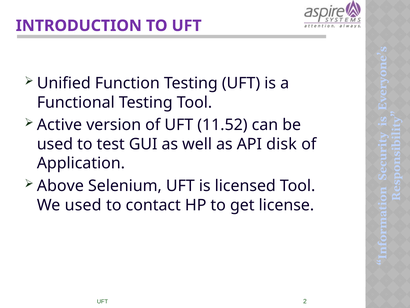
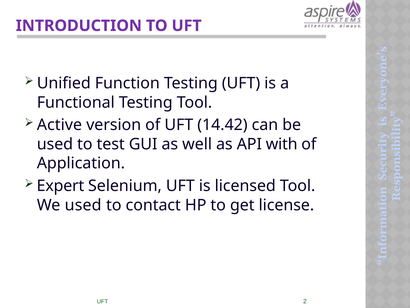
11.52: 11.52 -> 14.42
disk: disk -> with
Above: Above -> Expert
